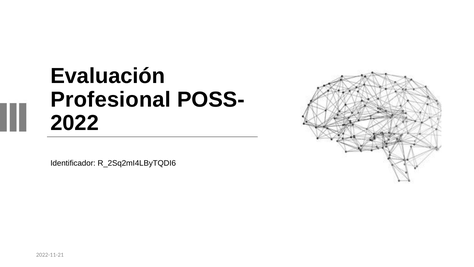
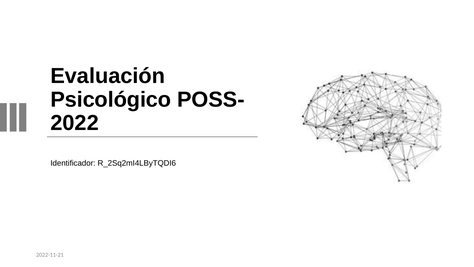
Profesional: Profesional -> Psicológico
